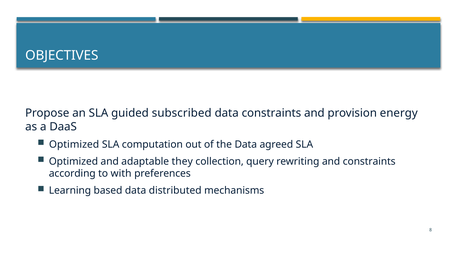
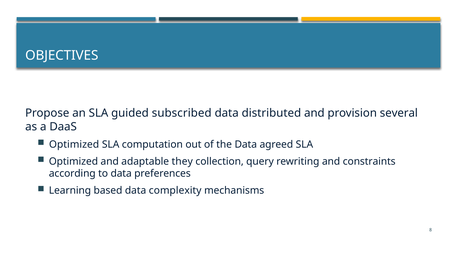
data constraints: constraints -> distributed
energy: energy -> several
to with: with -> data
distributed: distributed -> complexity
